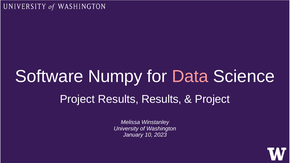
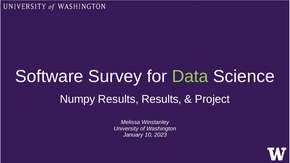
Numpy: Numpy -> Survey
Data colour: pink -> light green
Project at (77, 99): Project -> Numpy
